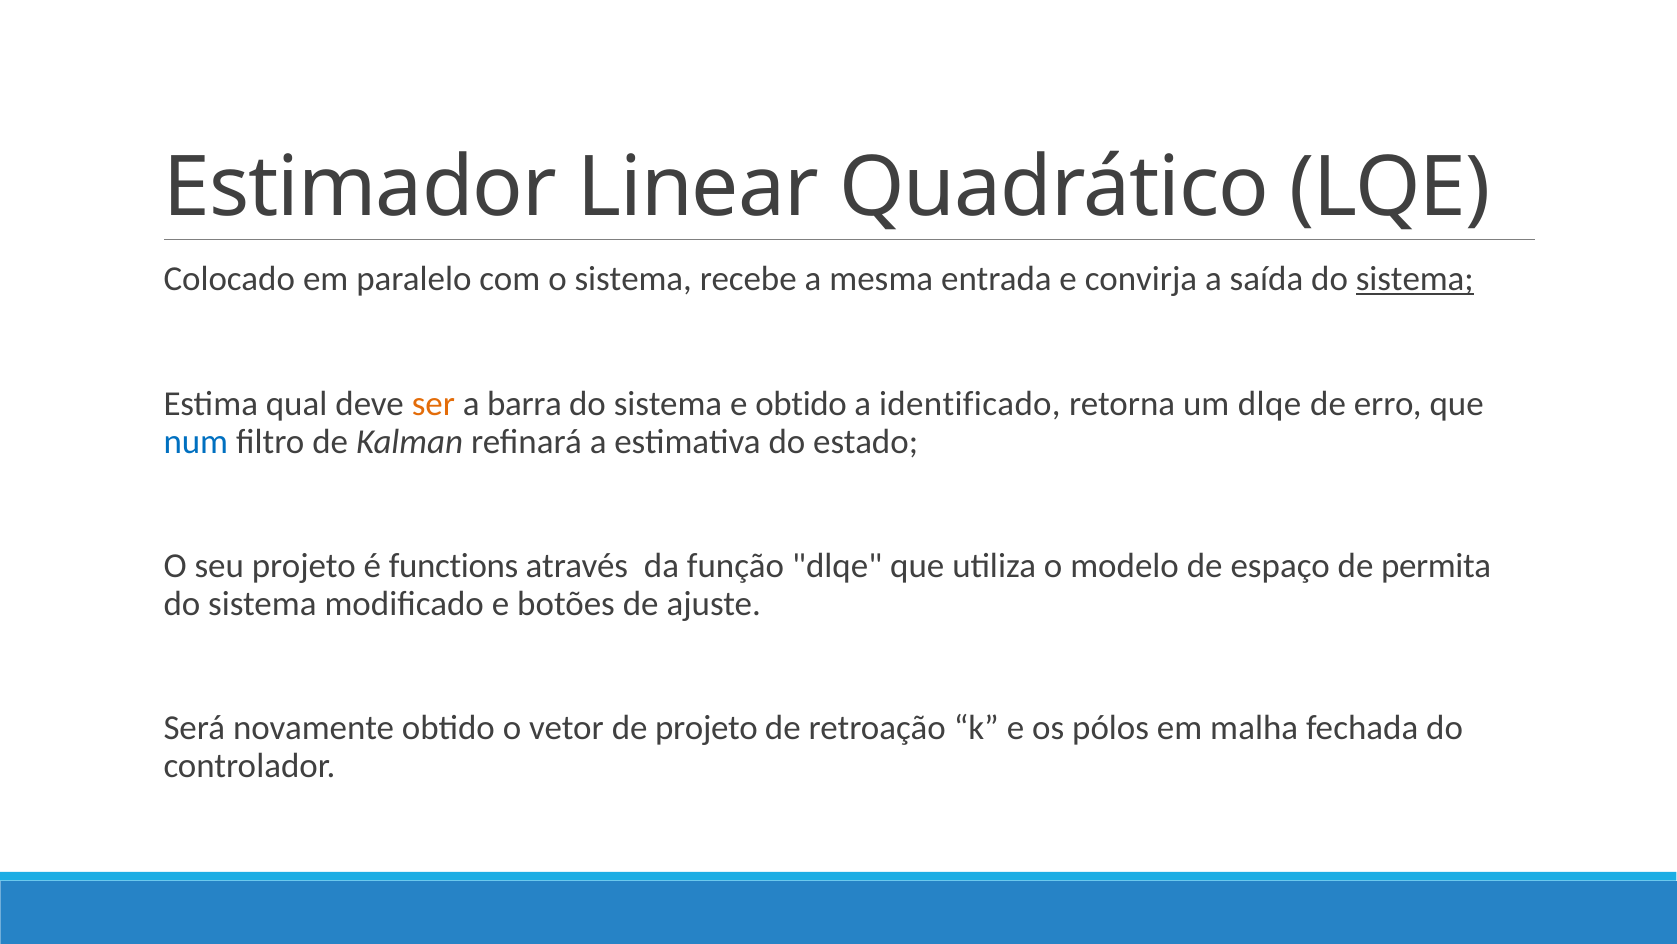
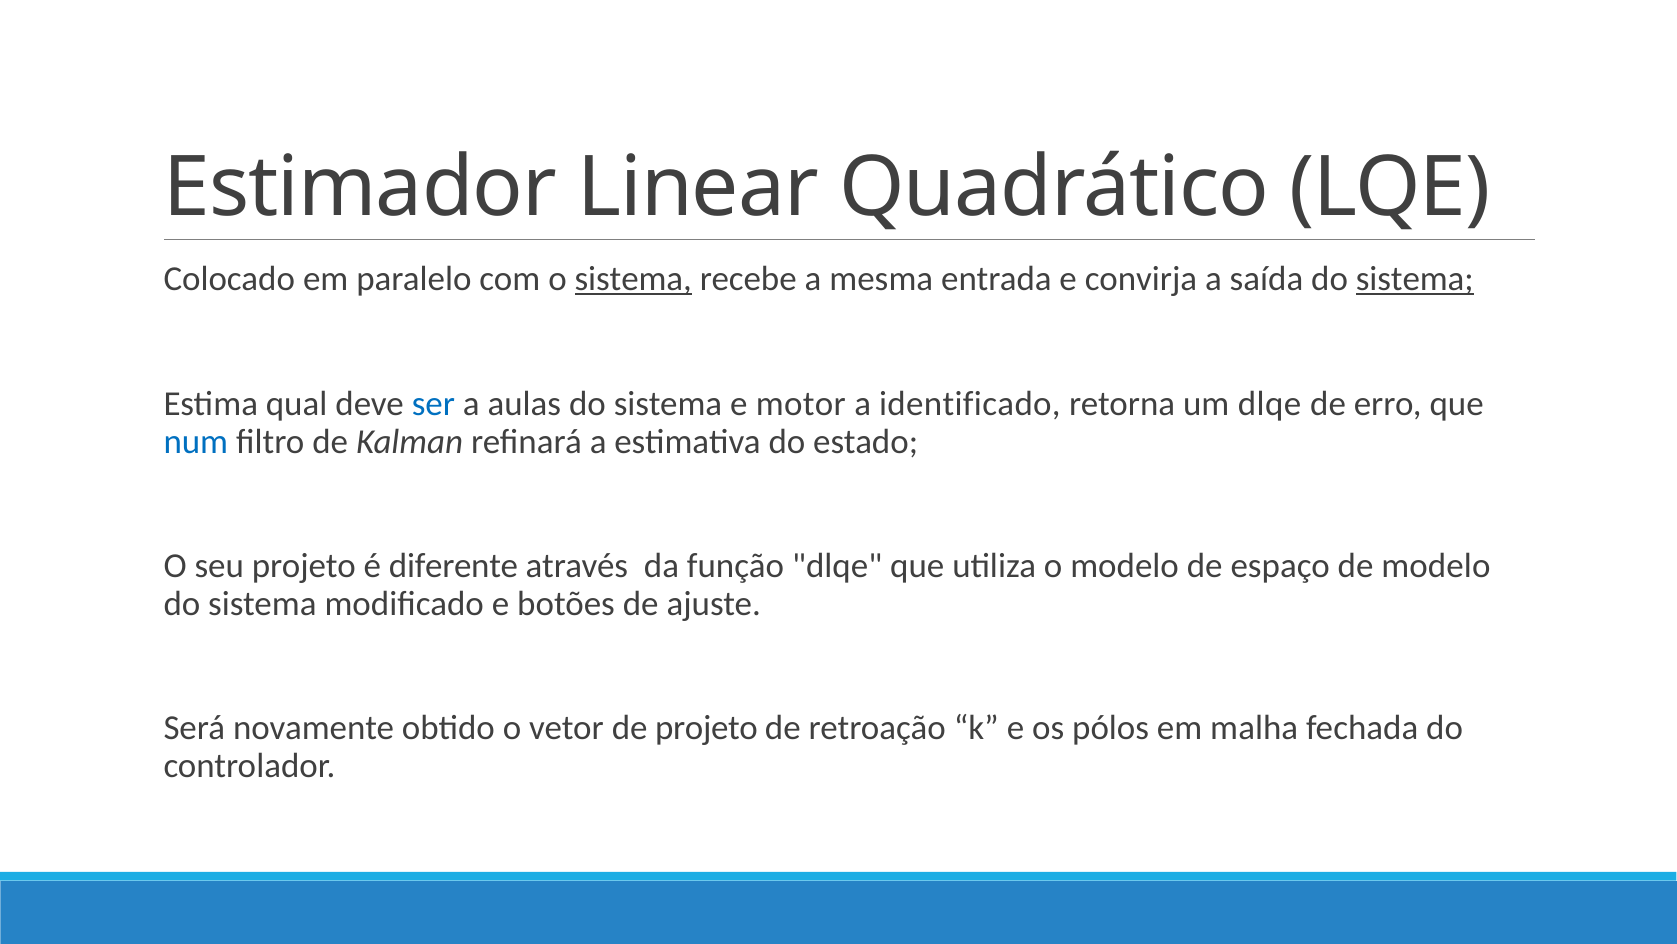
sistema at (633, 279) underline: none -> present
ser colour: orange -> blue
barra: barra -> aulas
e obtido: obtido -> motor
functions: functions -> diferente
de permita: permita -> modelo
